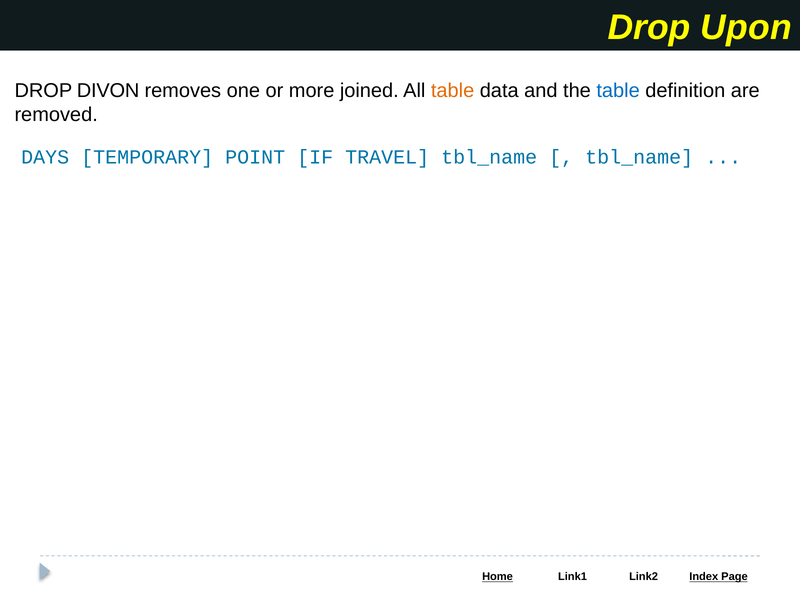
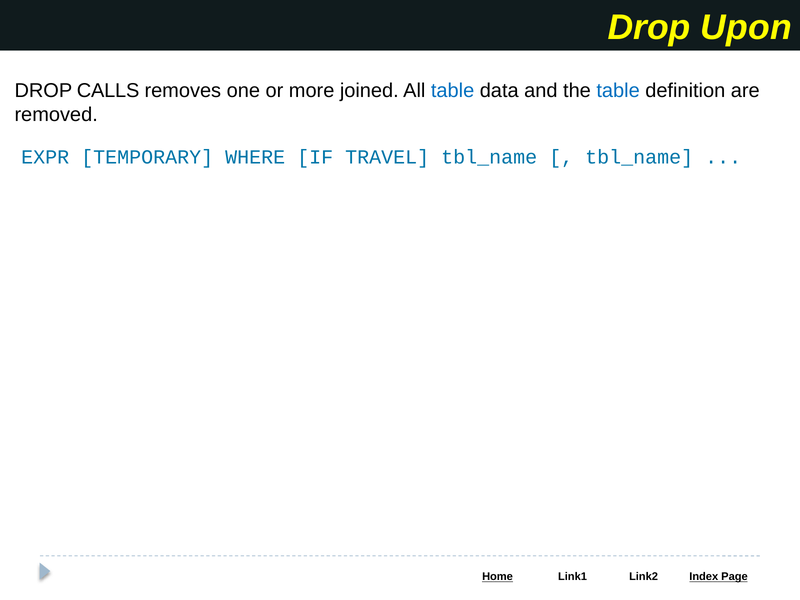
DIVON: DIVON -> CALLS
table at (453, 91) colour: orange -> blue
DAYS: DAYS -> EXPR
POINT: POINT -> WHERE
